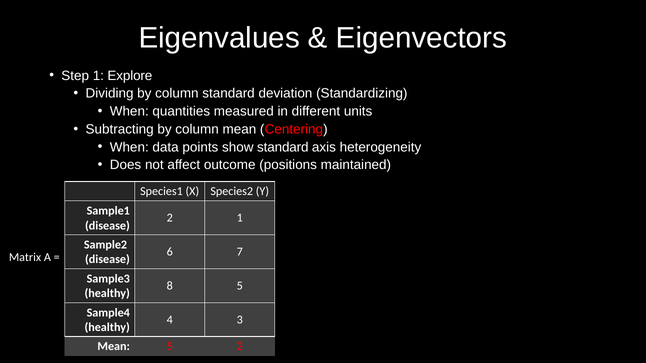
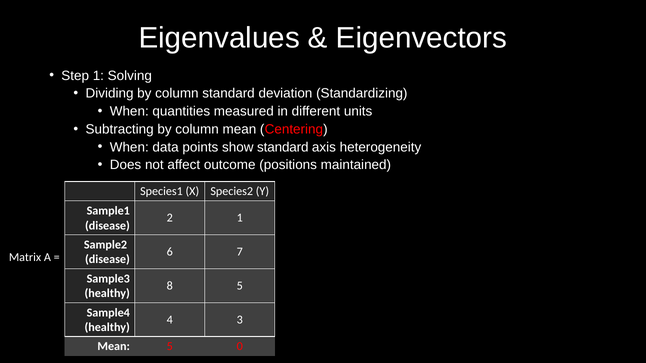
Explore: Explore -> Solving
5 2: 2 -> 0
